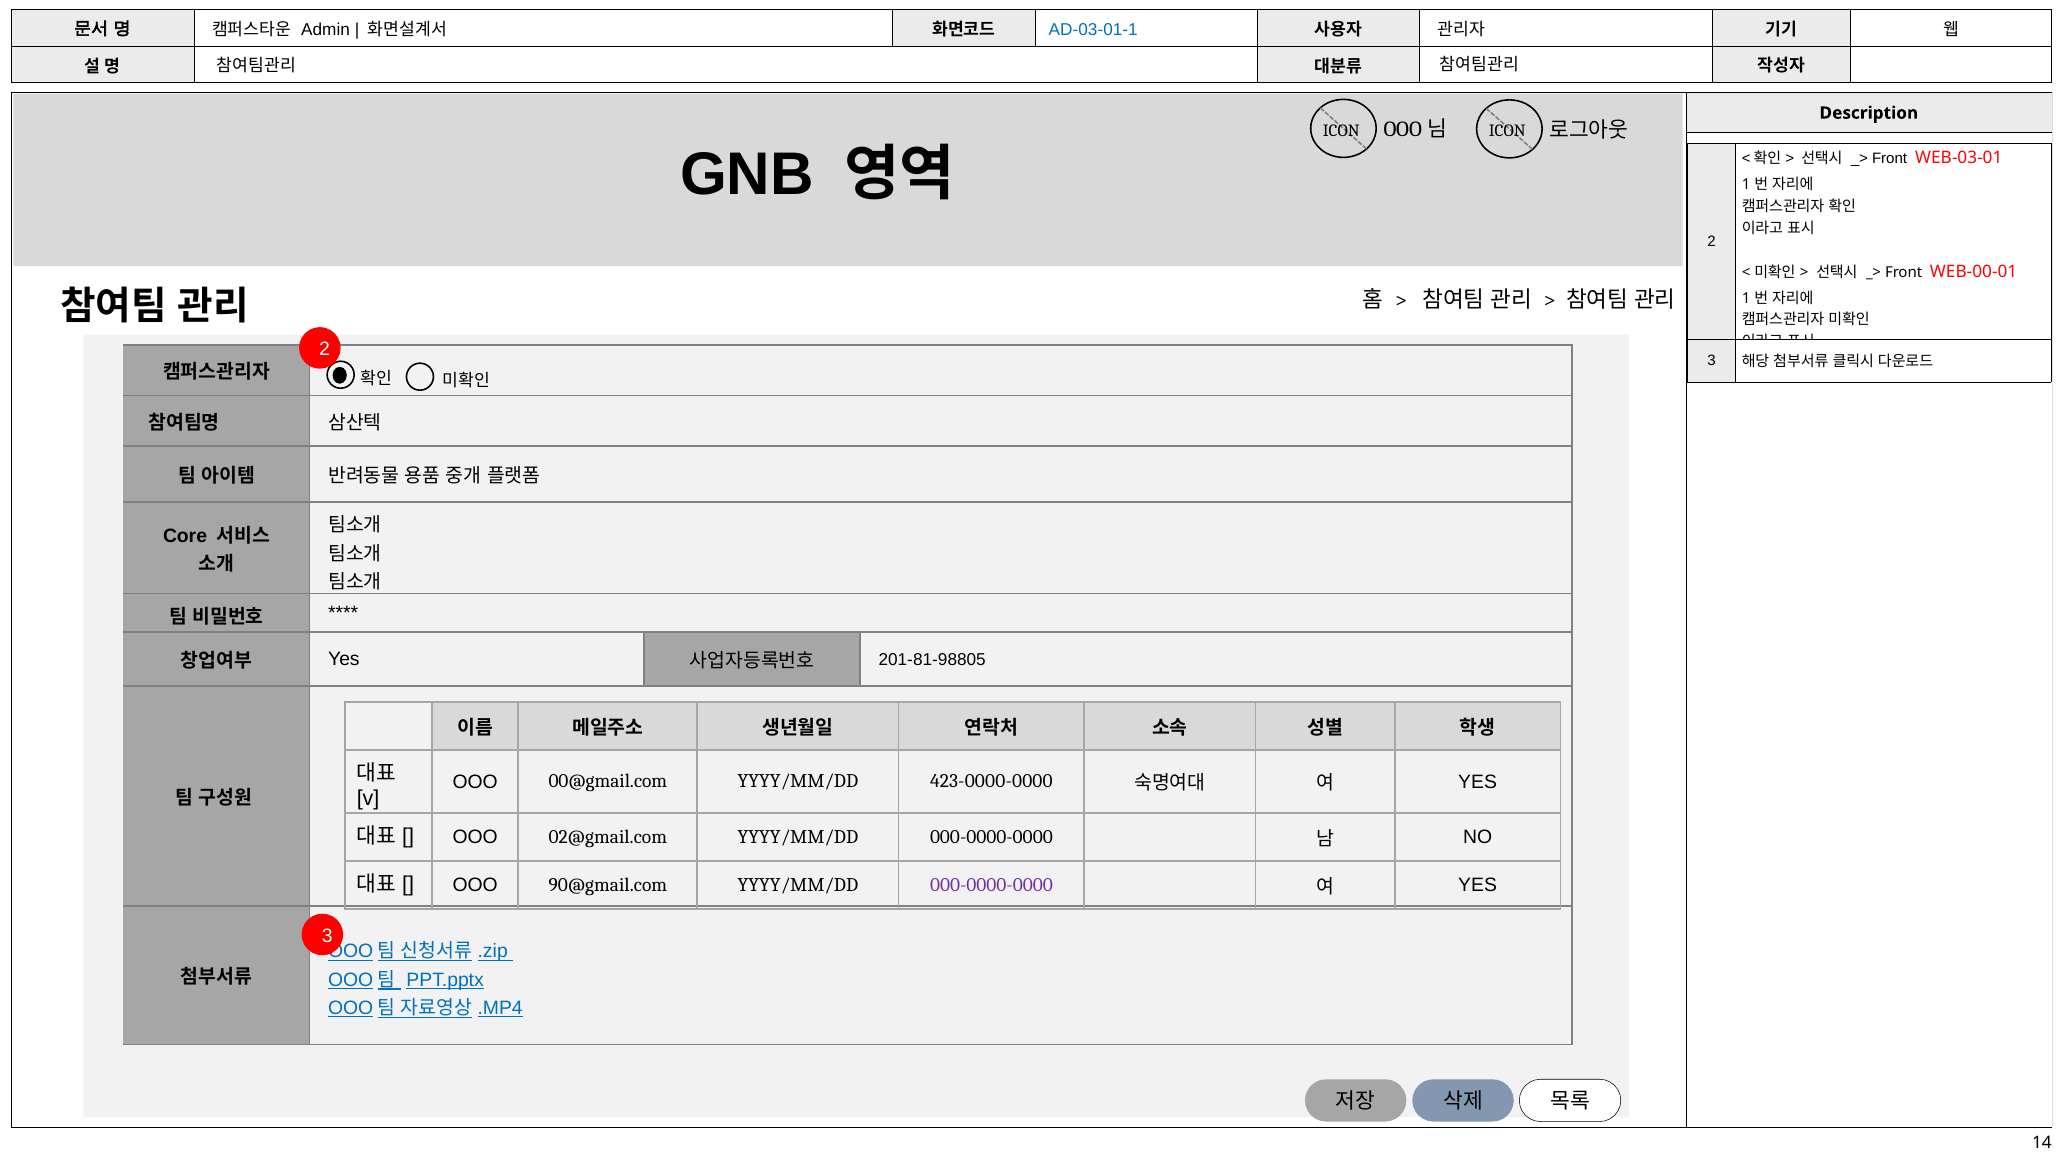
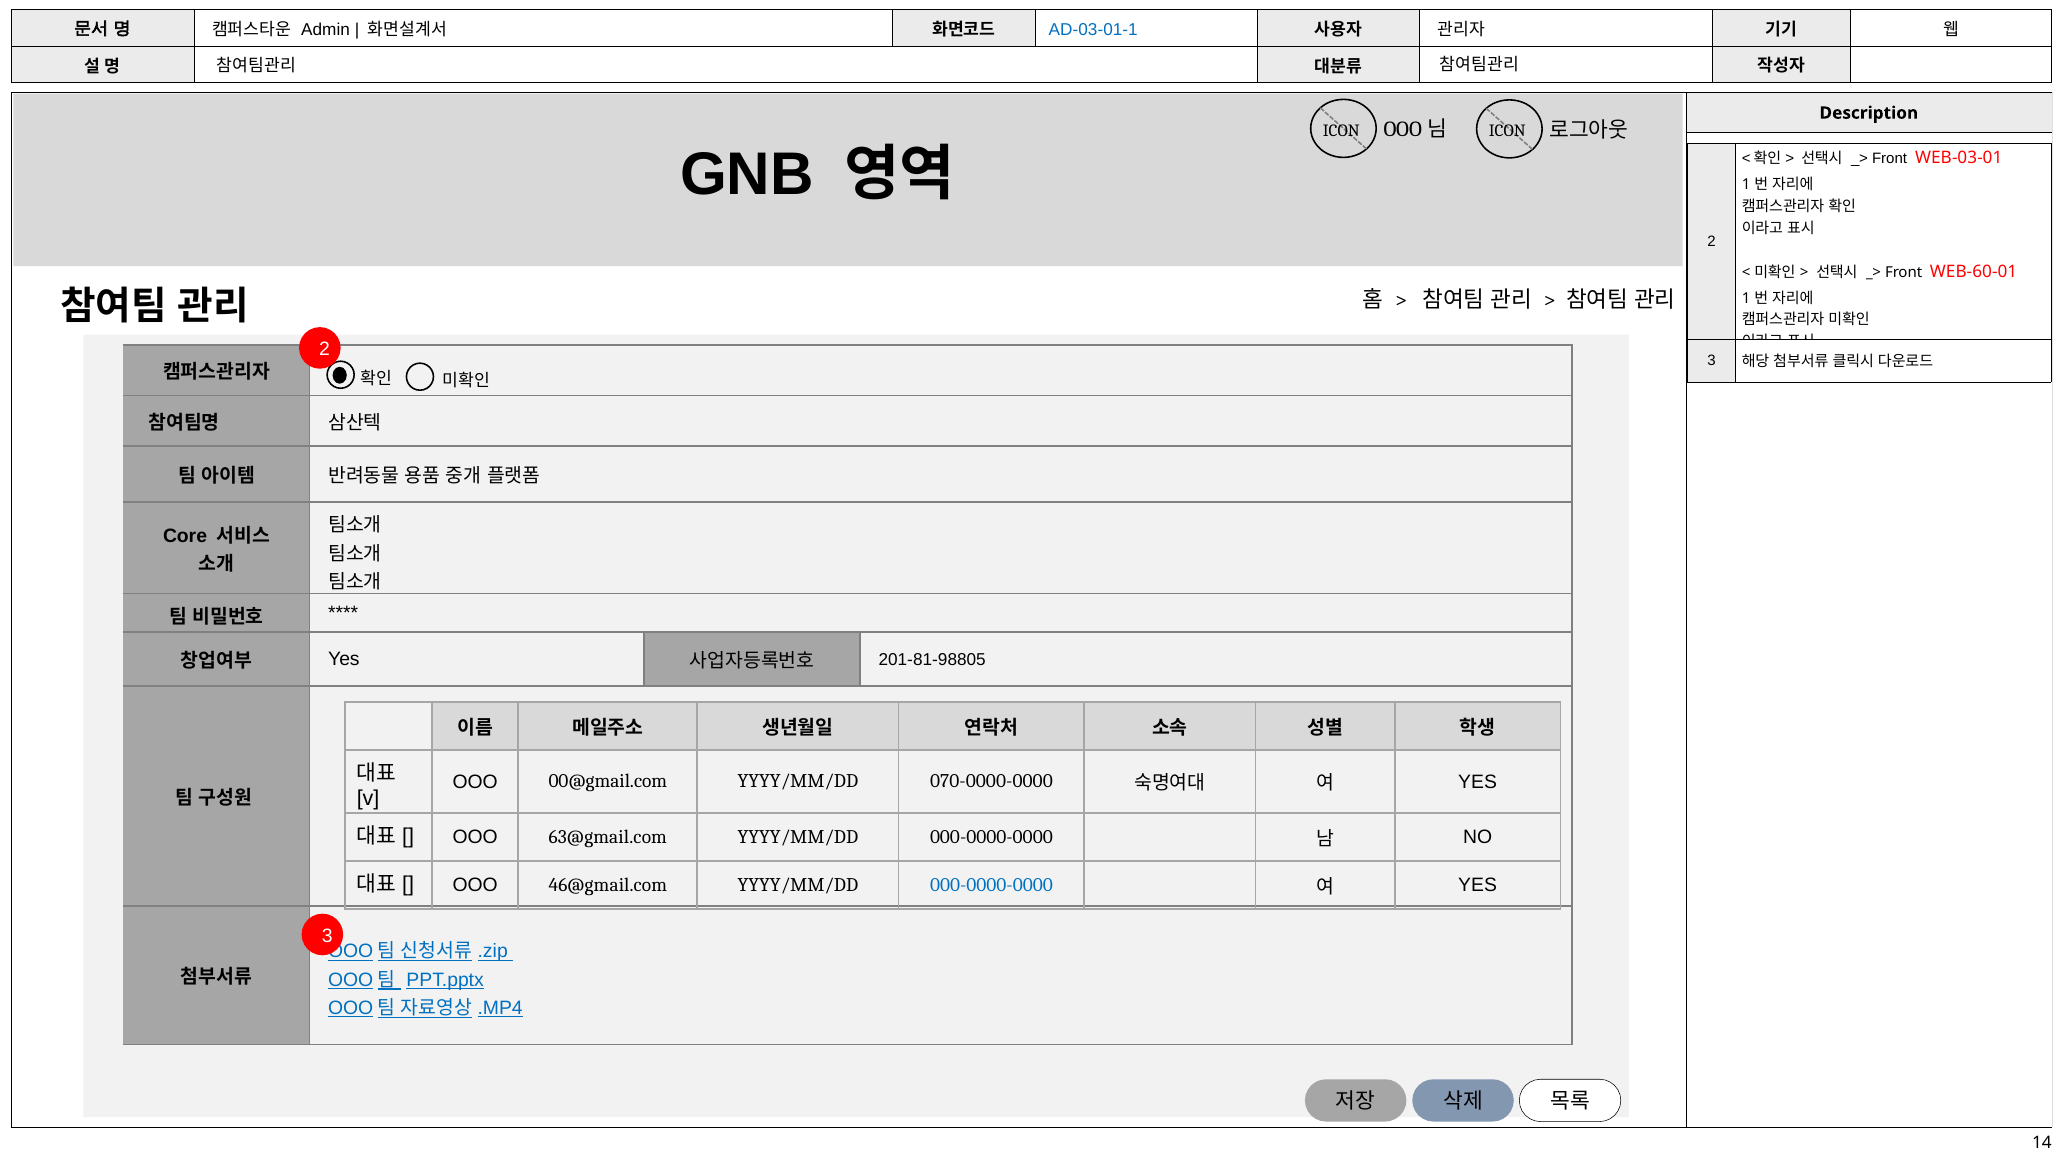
WEB-00-01: WEB-00-01 -> WEB-60-01
423-0000-0000: 423-0000-0000 -> 070-0000-0000
02@gmail.com: 02@gmail.com -> 63@gmail.com
90@gmail.com: 90@gmail.com -> 46@gmail.com
000-0000-0000 at (991, 885) colour: purple -> blue
